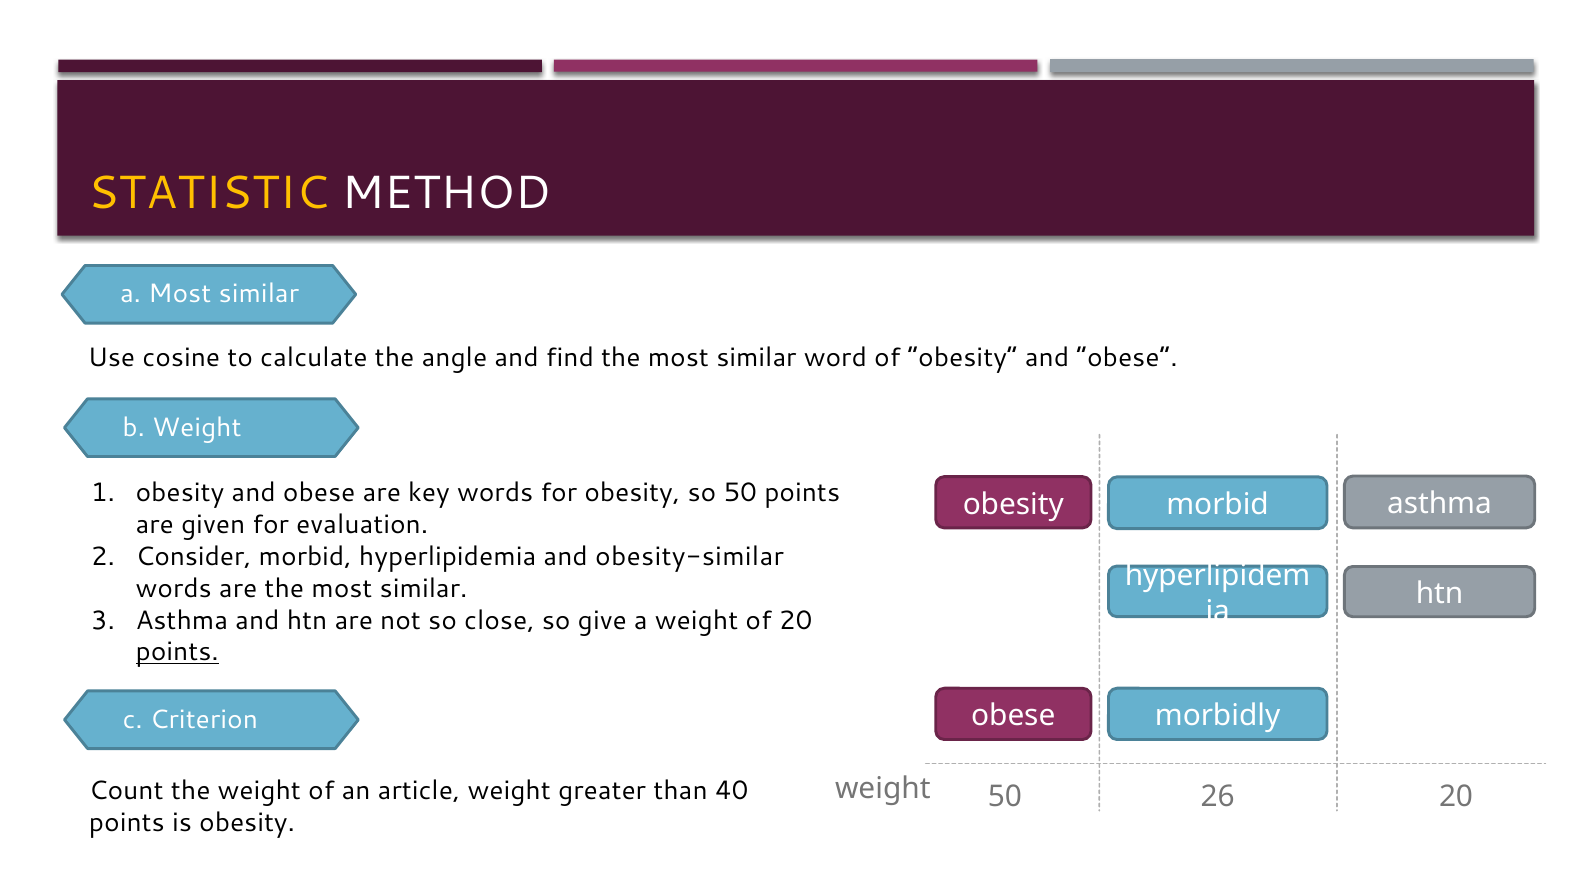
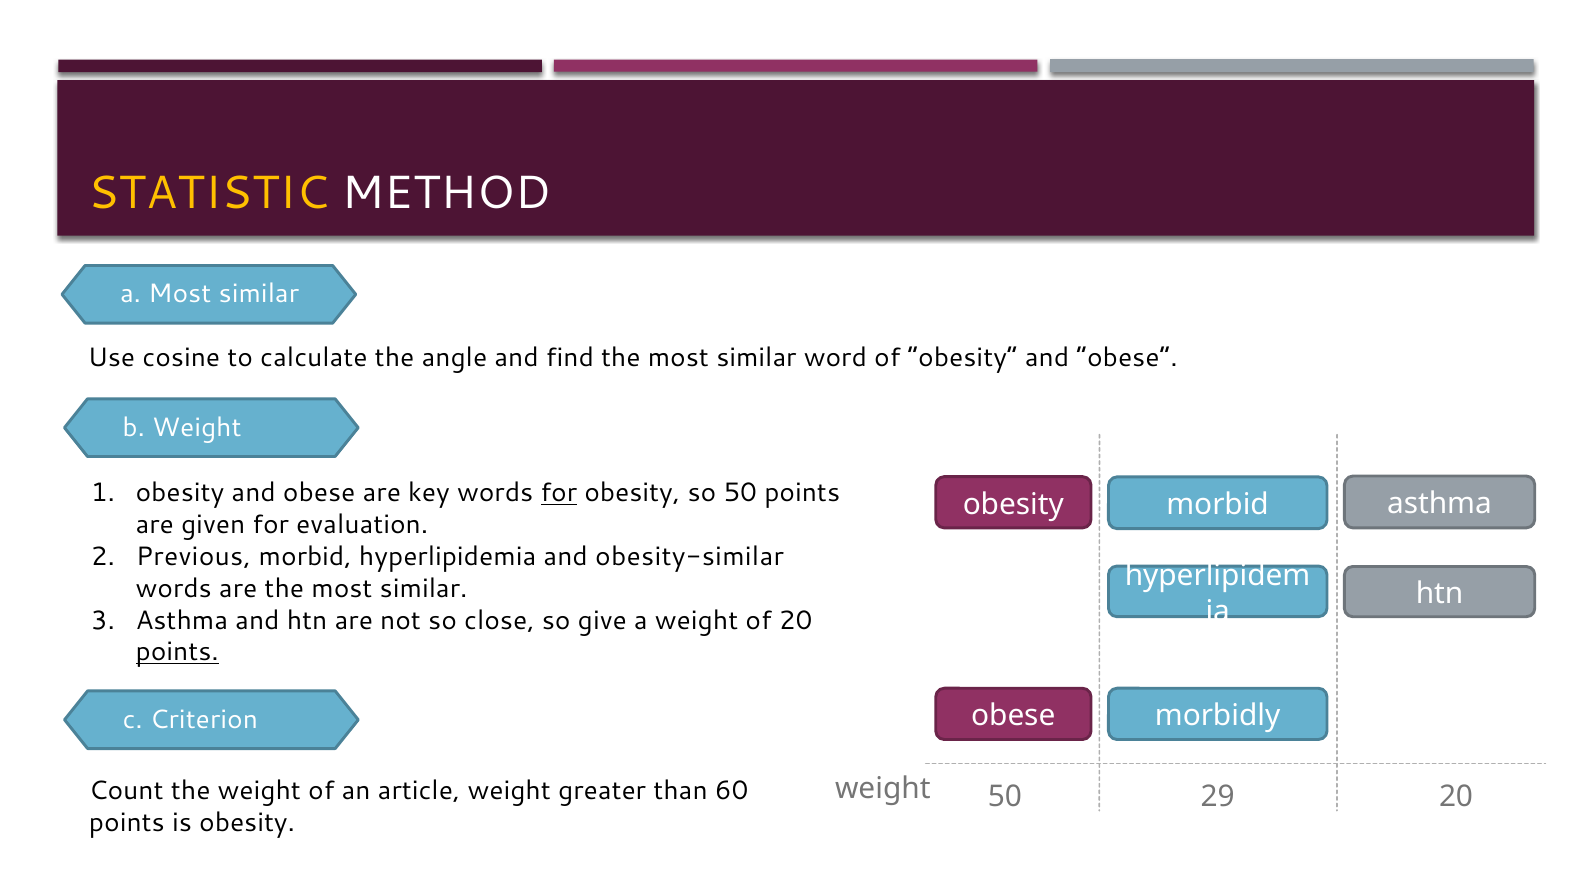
for at (559, 493) underline: none -> present
Consider: Consider -> Previous
40: 40 -> 60
26: 26 -> 29
